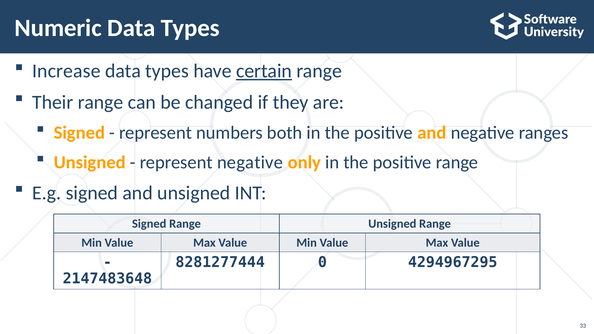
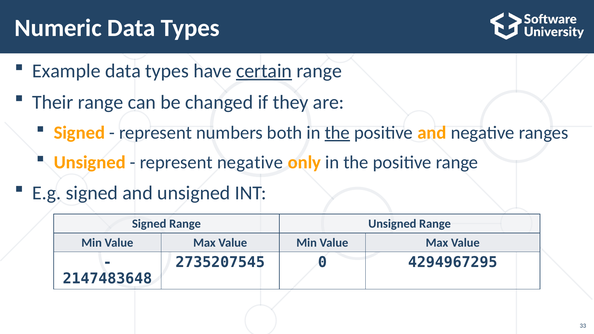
Increase: Increase -> Example
the at (337, 133) underline: none -> present
8281277444: 8281277444 -> 2735207545
